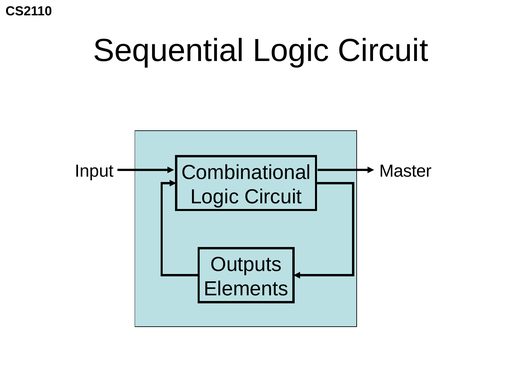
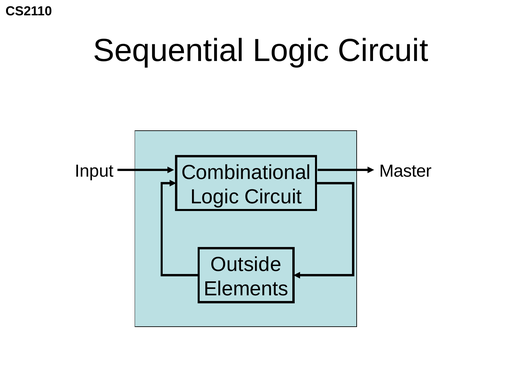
Outputs: Outputs -> Outside
